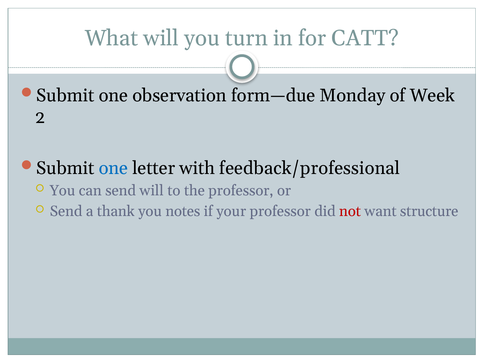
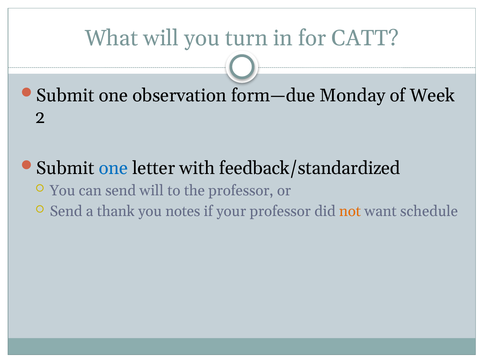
feedback/professional: feedback/professional -> feedback/standardized
not colour: red -> orange
structure: structure -> schedule
